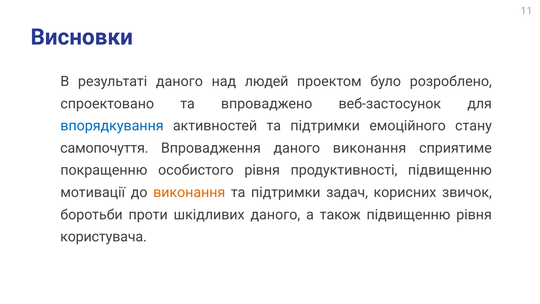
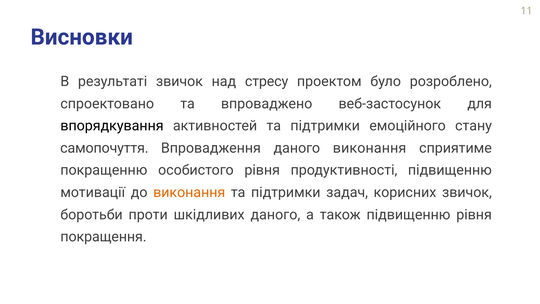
результаті даного: даного -> звичок
людей: людей -> стресу
впорядкування colour: blue -> black
користувача: користувача -> покращення
